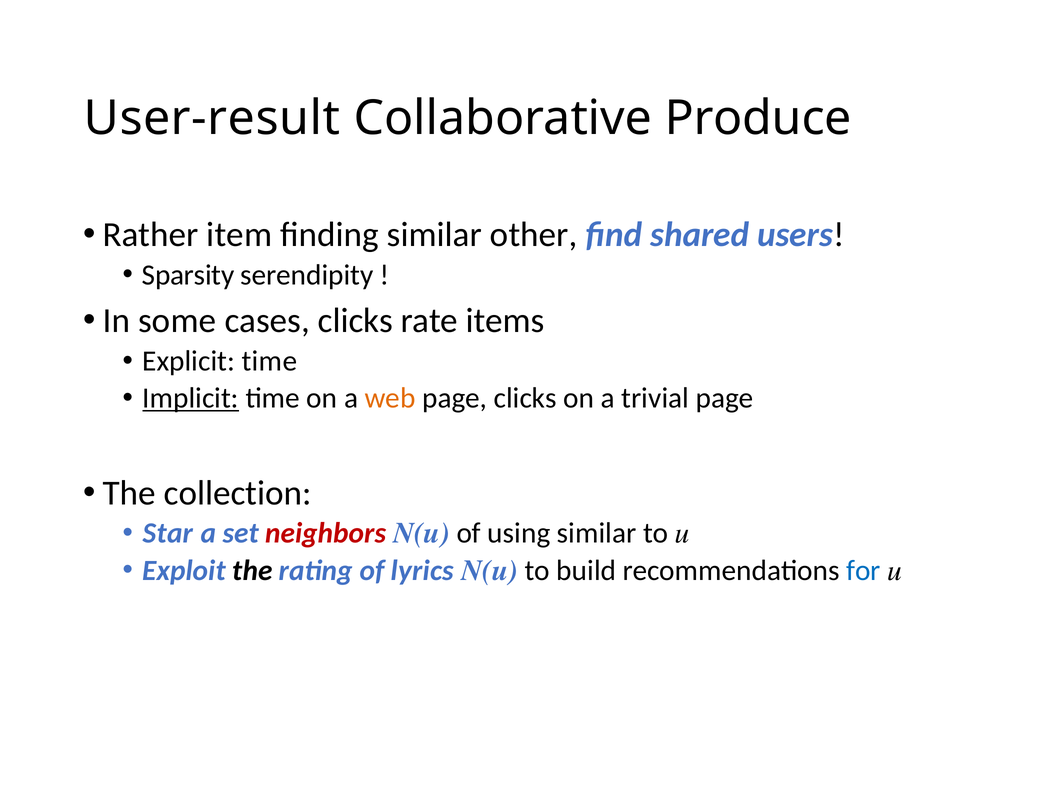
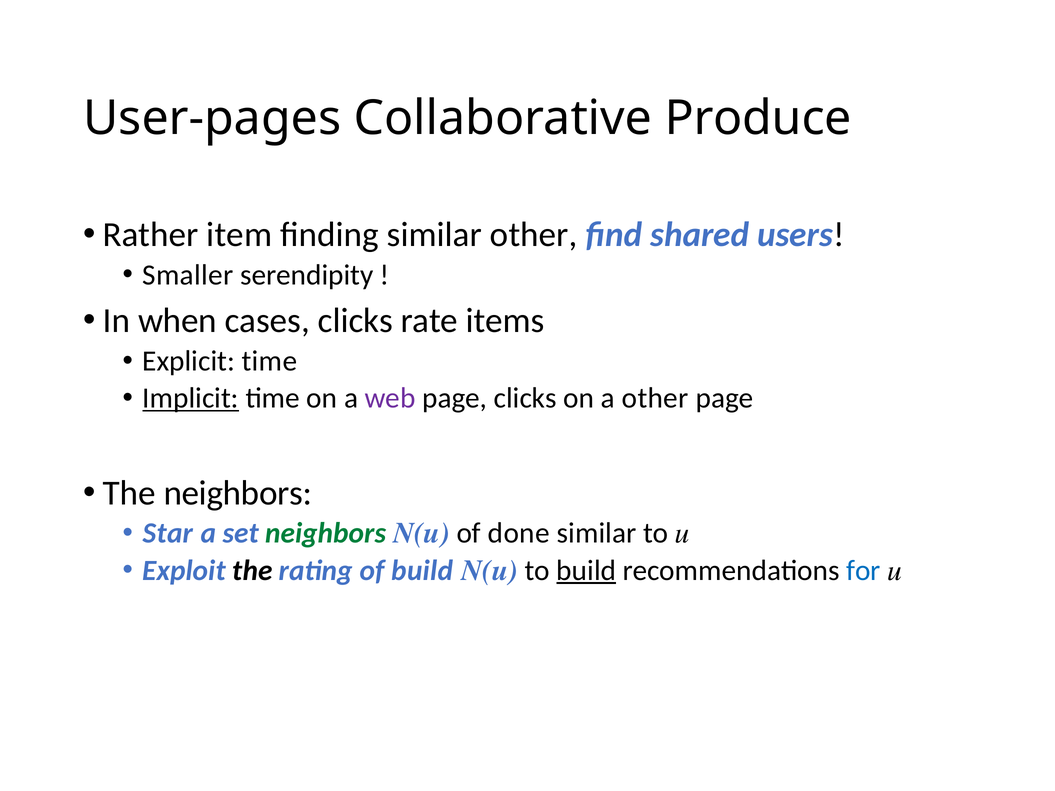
User-result: User-result -> User-pages
Sparsity: Sparsity -> Smaller
some: some -> when
web colour: orange -> purple
a trivial: trivial -> other
The collection: collection -> neighbors
neighbors at (326, 533) colour: red -> green
using: using -> done
of lyrics: lyrics -> build
build at (586, 571) underline: none -> present
